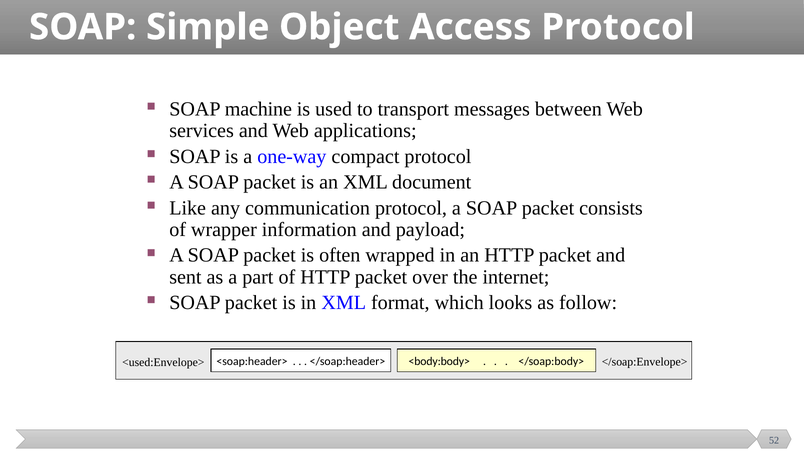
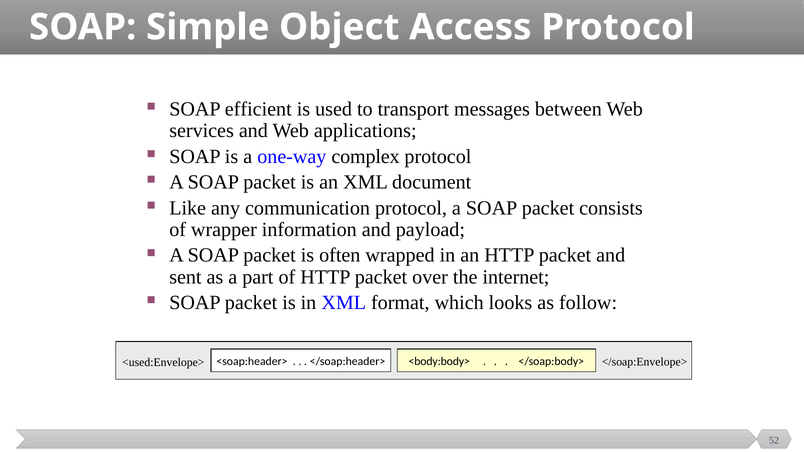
machine: machine -> efficient
compact: compact -> complex
